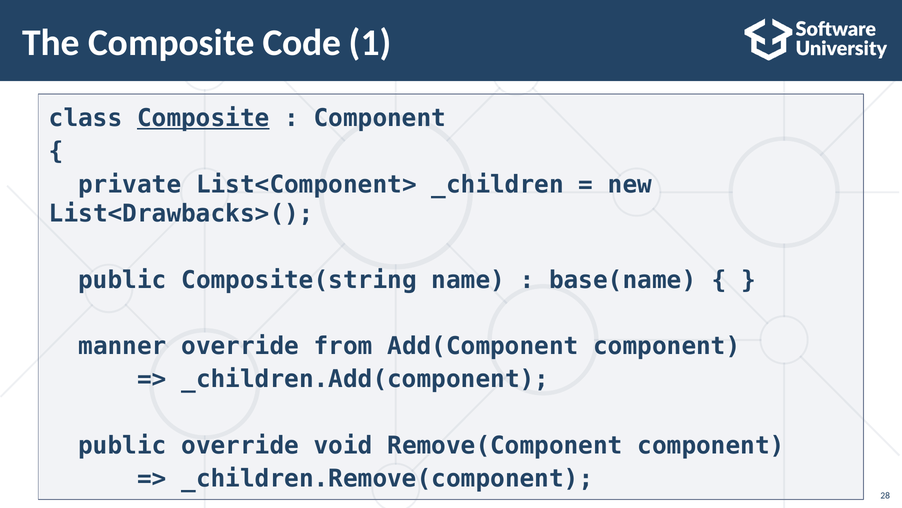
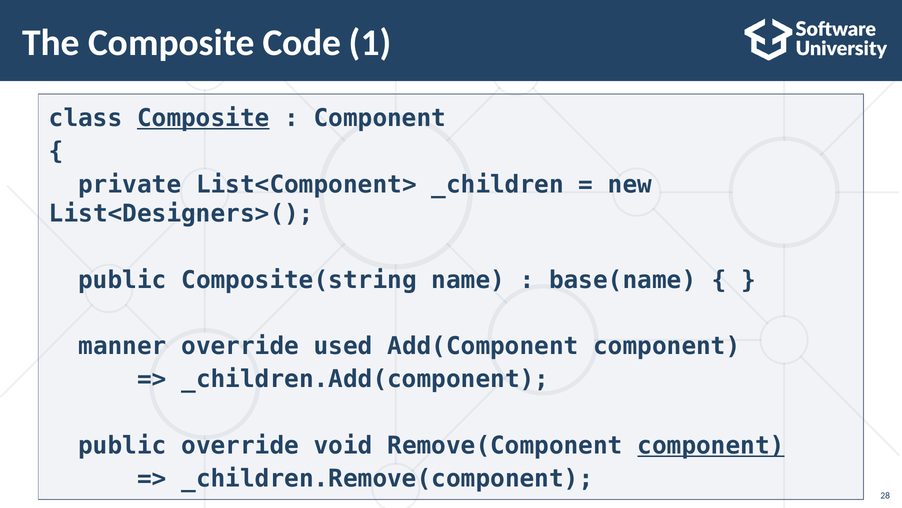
List<Drawbacks>(: List<Drawbacks>( -> List<Designers>(
from: from -> used
component at (711, 445) underline: none -> present
